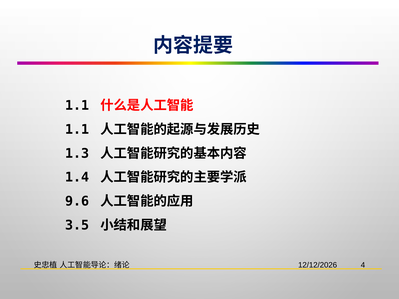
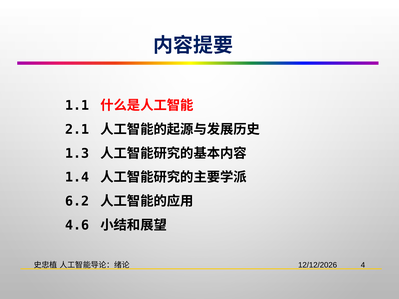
1.1 at (77, 130): 1.1 -> 2.1
9.6: 9.6 -> 6.2
3.5: 3.5 -> 4.6
